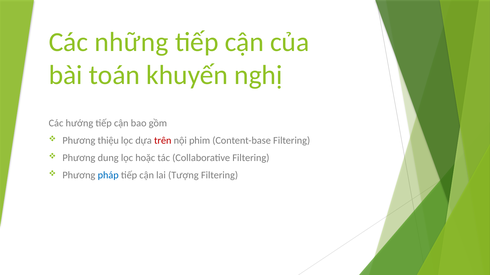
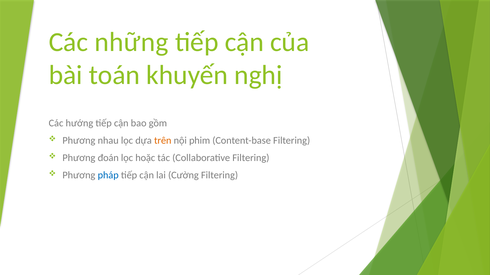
thiệu: thiệu -> nhau
trên colour: red -> orange
dung: dung -> đoán
Tượng: Tượng -> Cường
